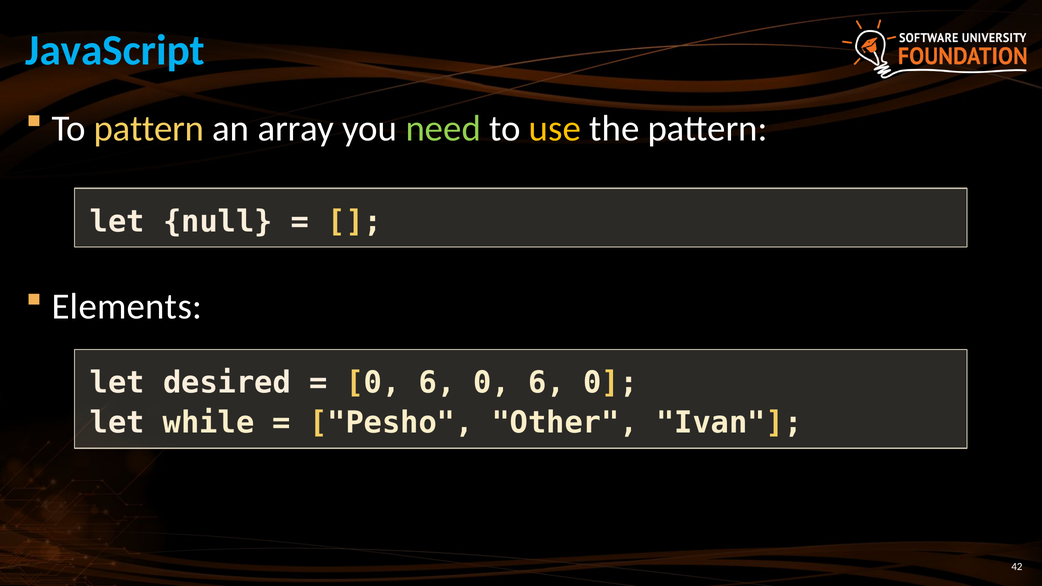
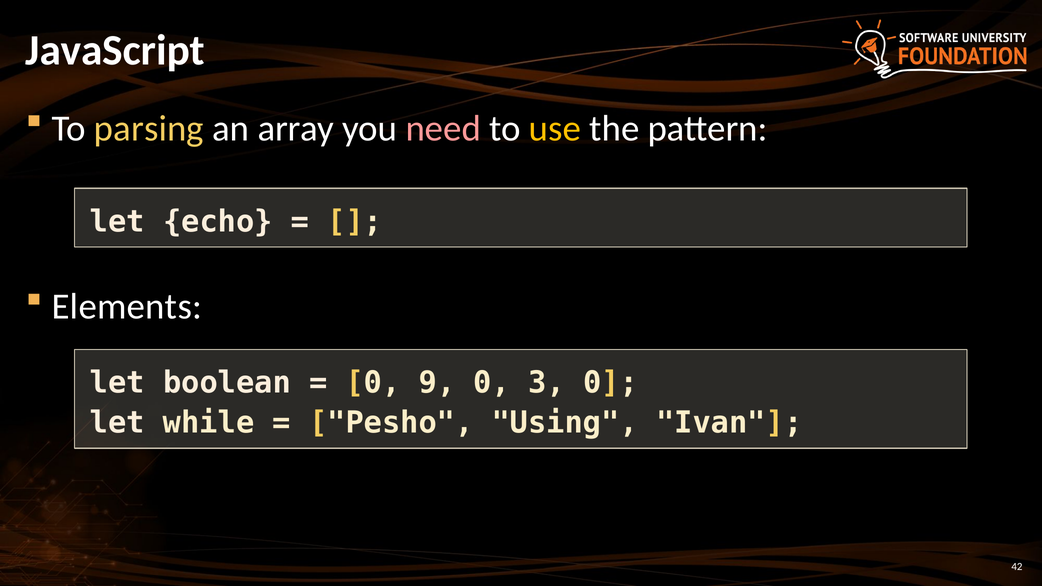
JavaScript colour: light blue -> white
To pattern: pattern -> parsing
need colour: light green -> pink
null: null -> echo
desired: desired -> boolean
6 at (437, 383): 6 -> 9
6 at (547, 383): 6 -> 3
Other: Other -> Using
